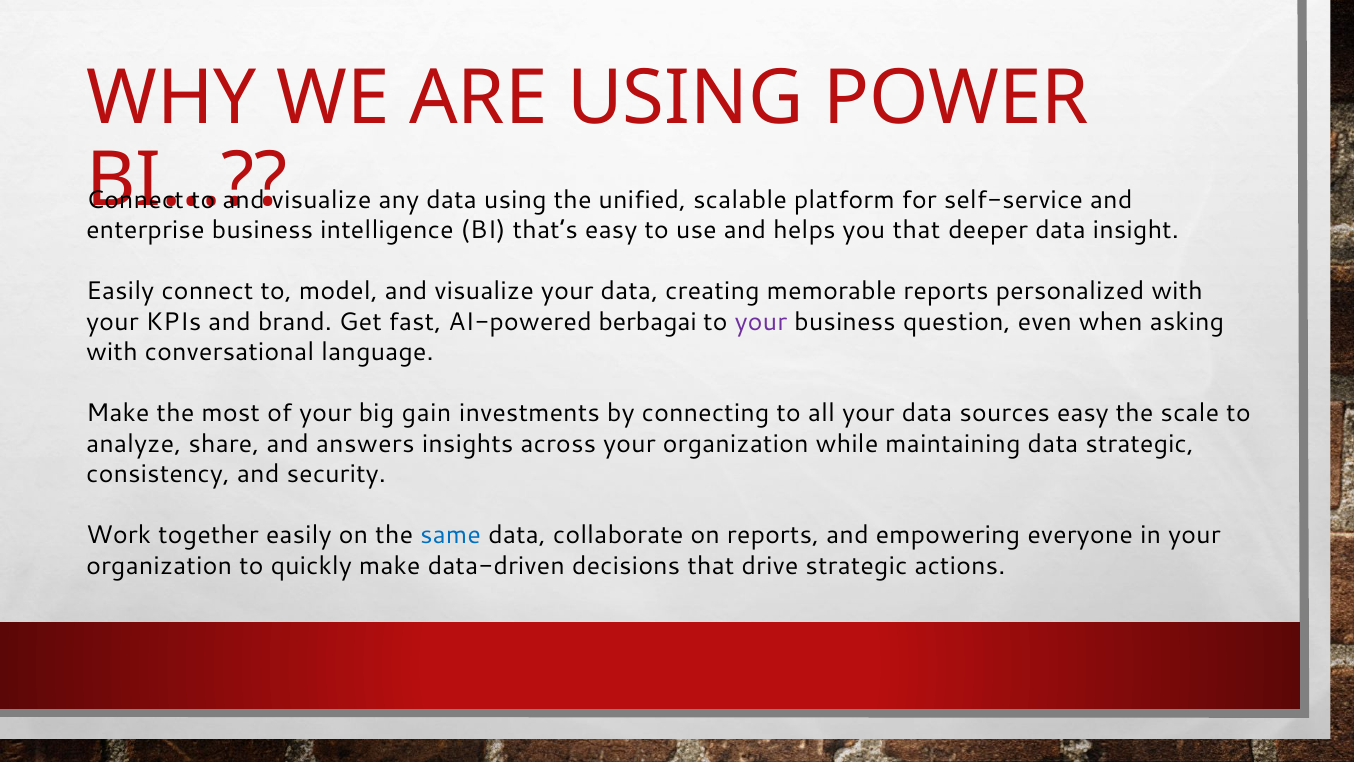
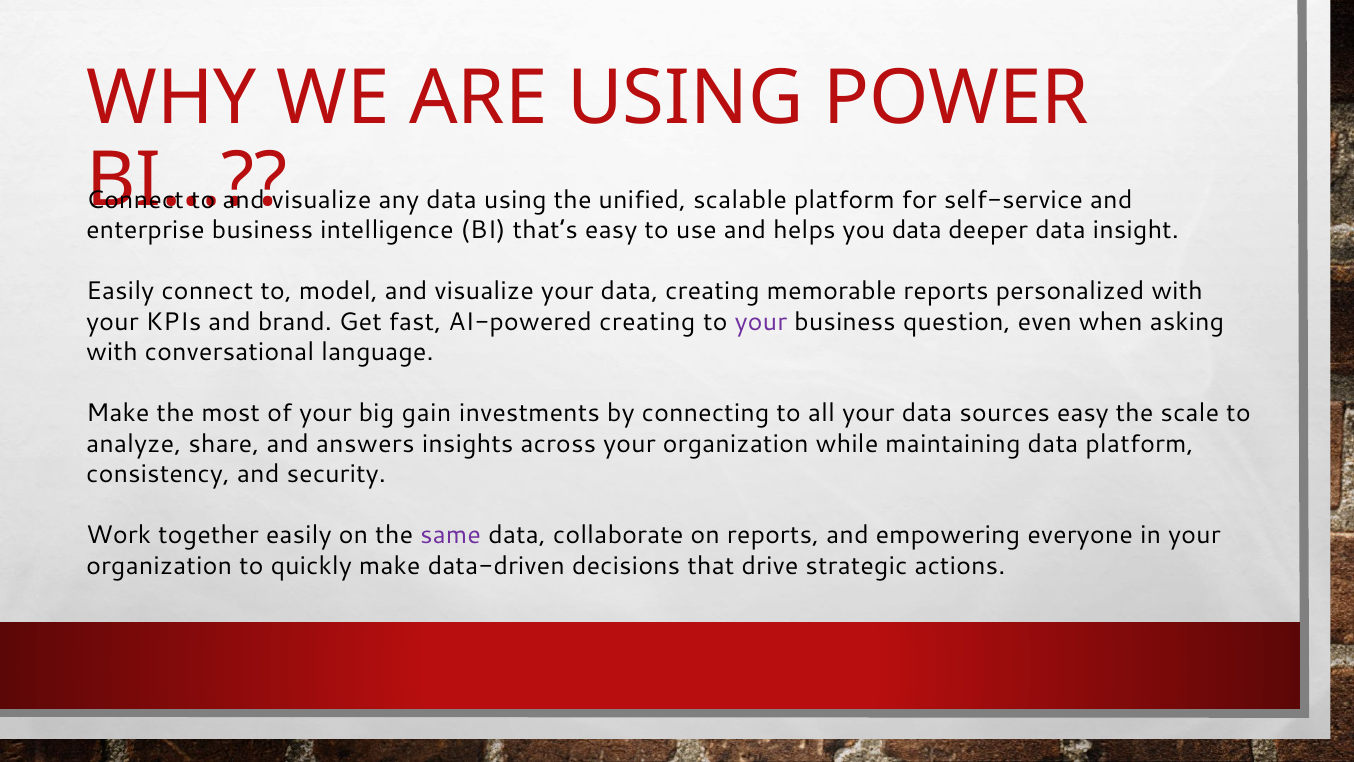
you that: that -> data
AI-powered berbagai: berbagai -> creating
data strategic: strategic -> platform
same colour: blue -> purple
